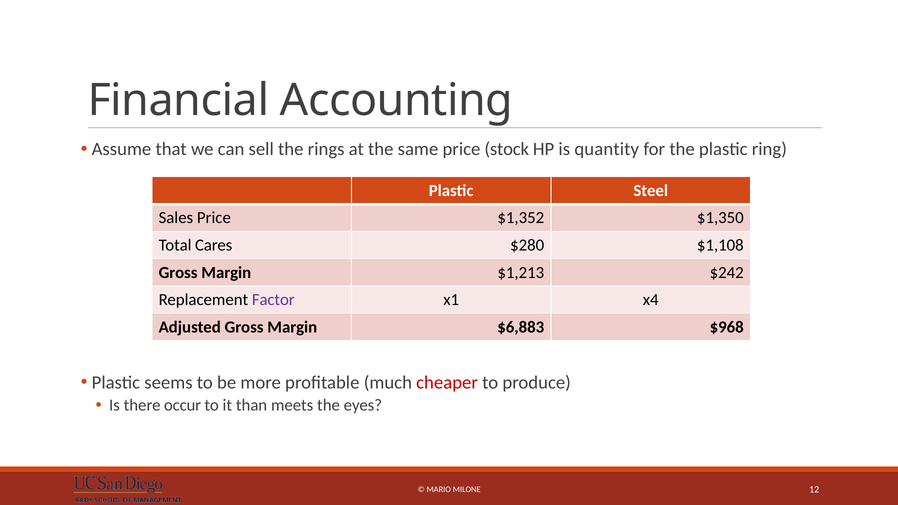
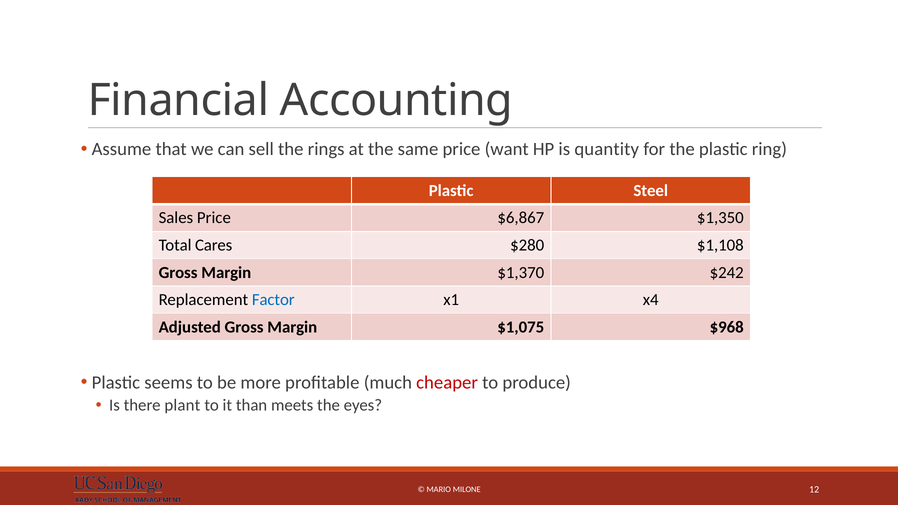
stock: stock -> want
$1,352: $1,352 -> $6,867
$1,213: $1,213 -> $1,370
Factor colour: purple -> blue
$6,883: $6,883 -> $1,075
occur: occur -> plant
